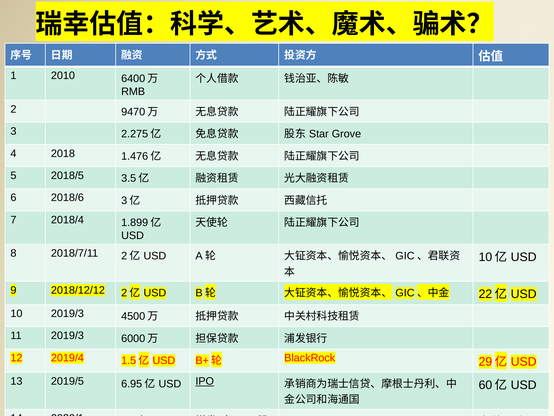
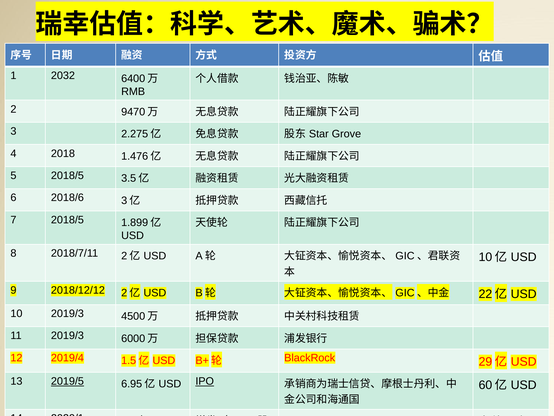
2010: 2010 -> 2032
7 2018/4: 2018/4 -> 2018/5
2019/5 underline: none -> present
